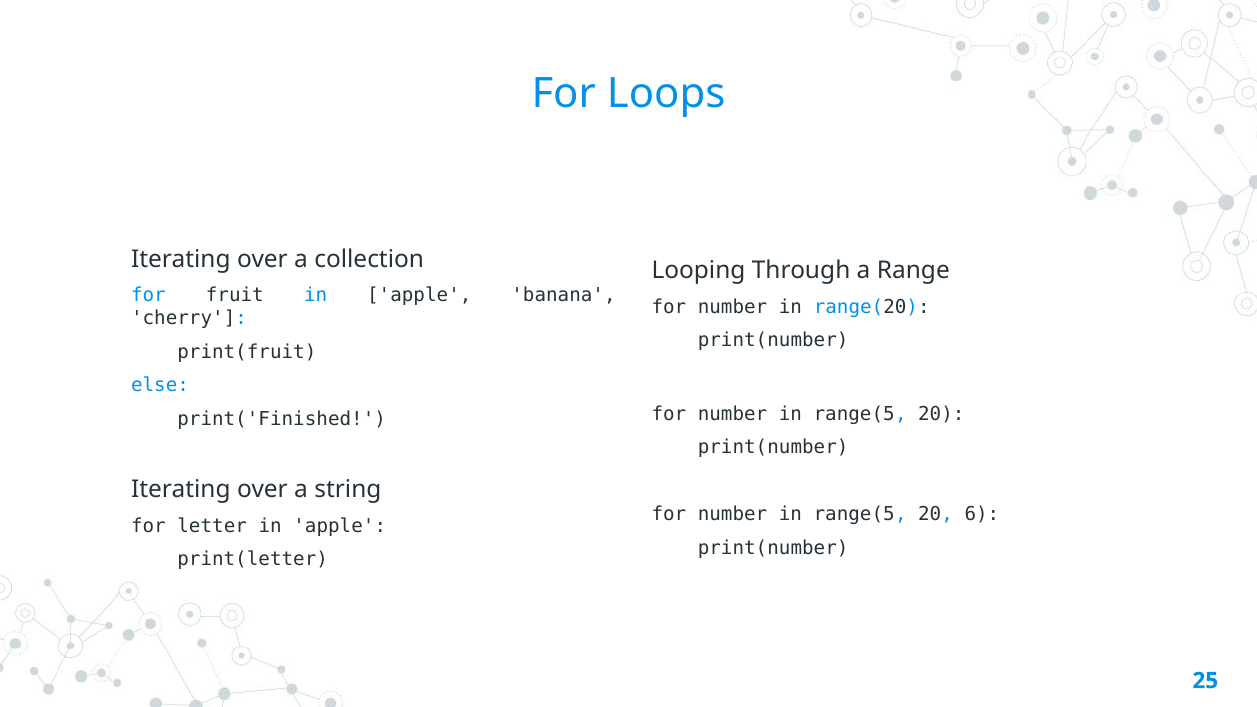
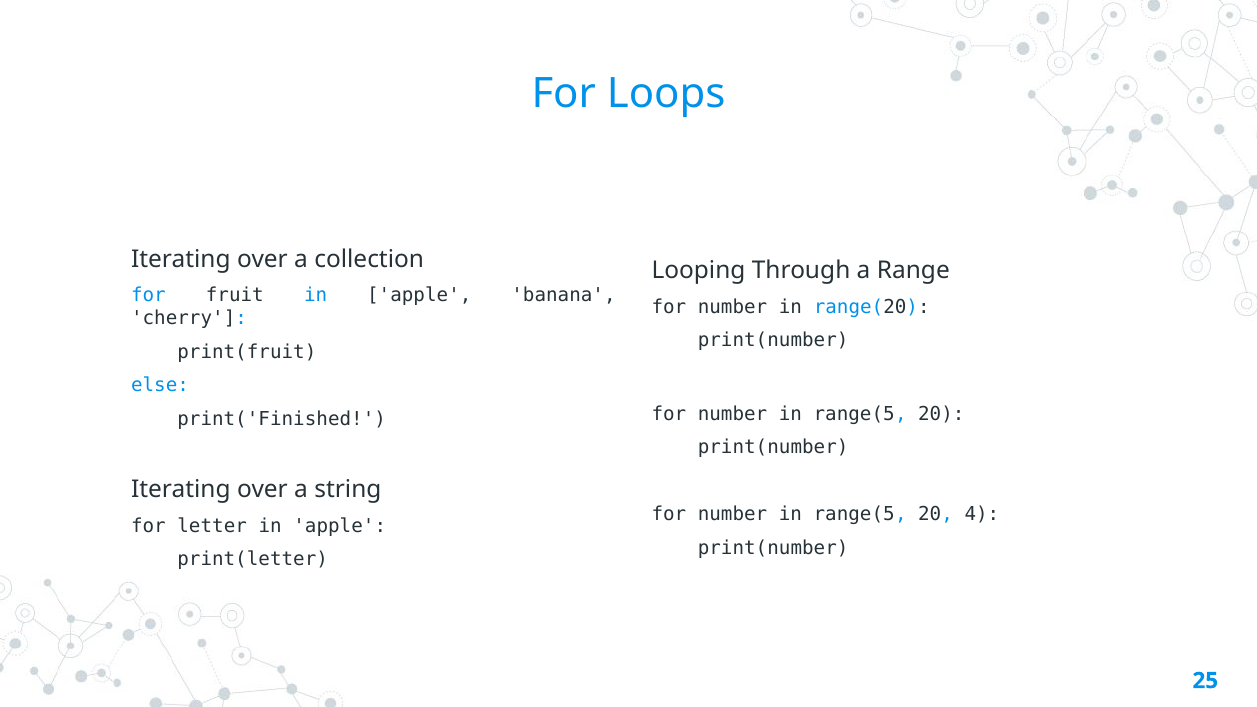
6: 6 -> 4
